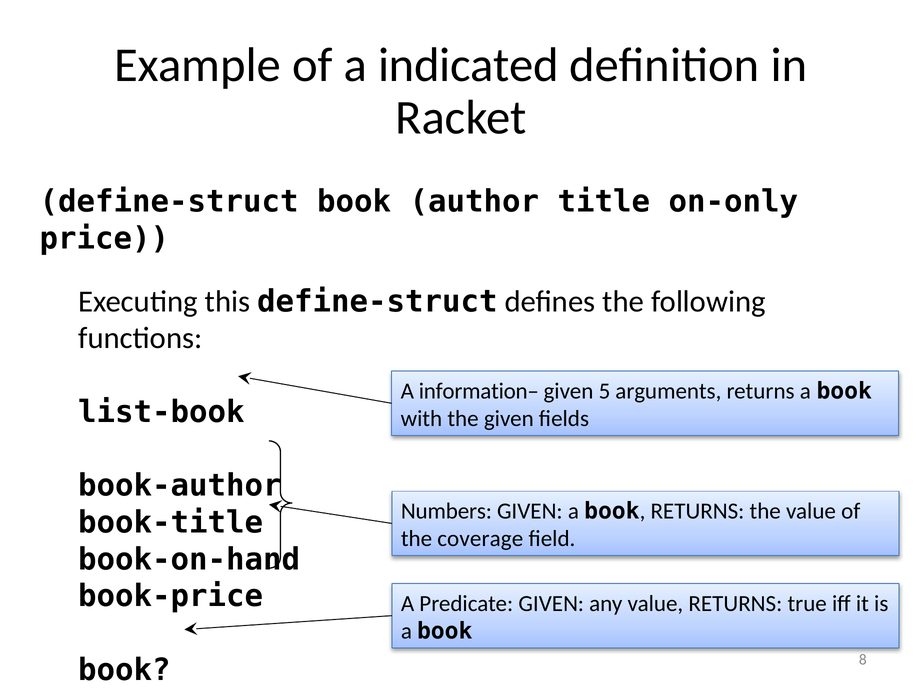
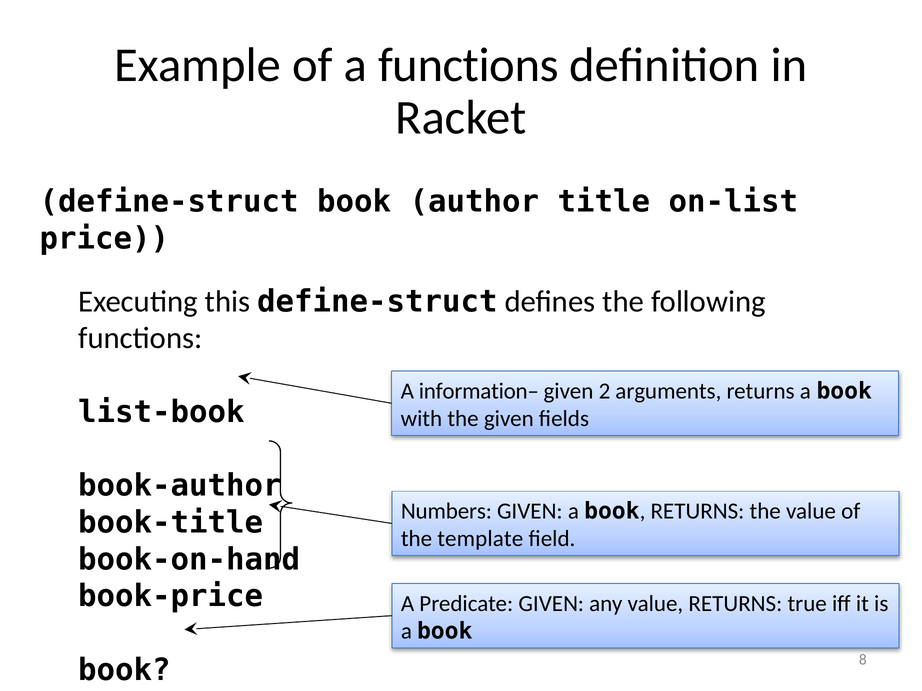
a indicated: indicated -> functions
on-only: on-only -> on-list
5: 5 -> 2
coverage: coverage -> template
